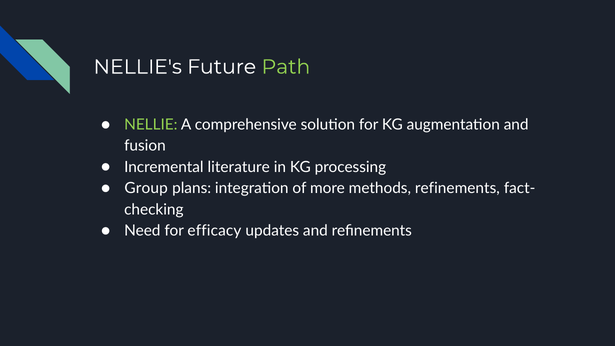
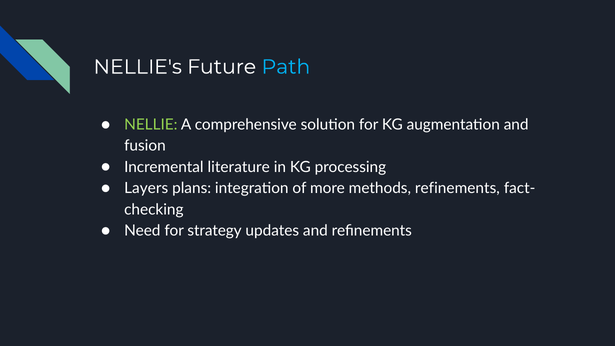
Path colour: light green -> light blue
Group: Group -> Layers
efficacy: efficacy -> strategy
